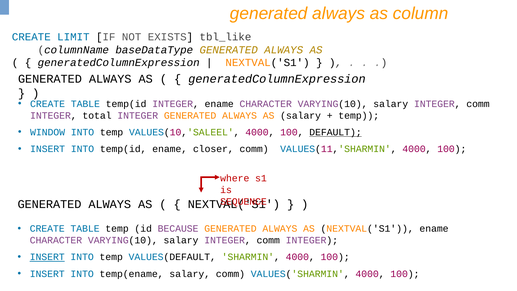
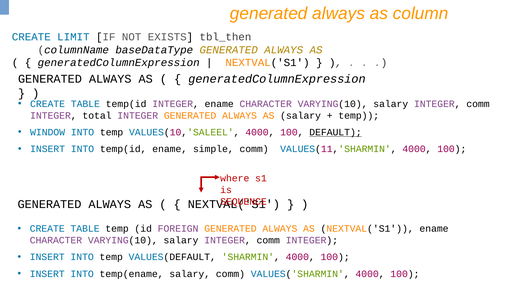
tbl_like: tbl_like -> tbl_then
closer: closer -> simple
BECAUSE: BECAUSE -> FOREIGN
INSERT at (47, 257) underline: present -> none
